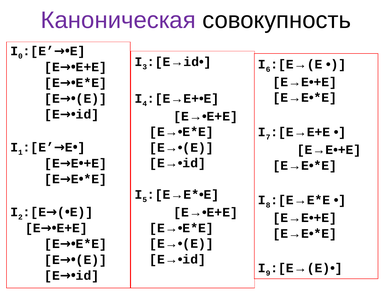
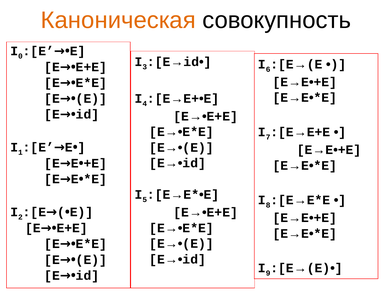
Каноническая colour: purple -> orange
